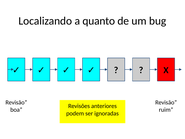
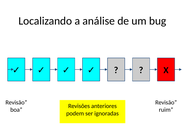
quanto: quanto -> análise
